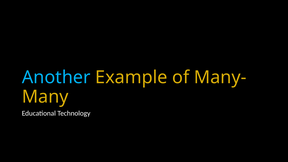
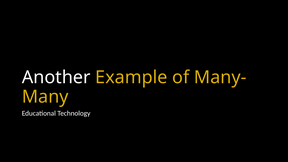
Another colour: light blue -> white
